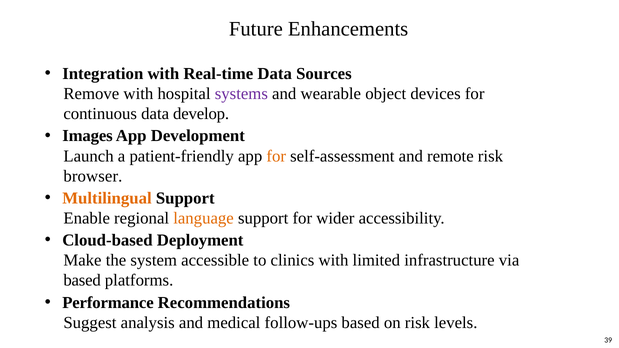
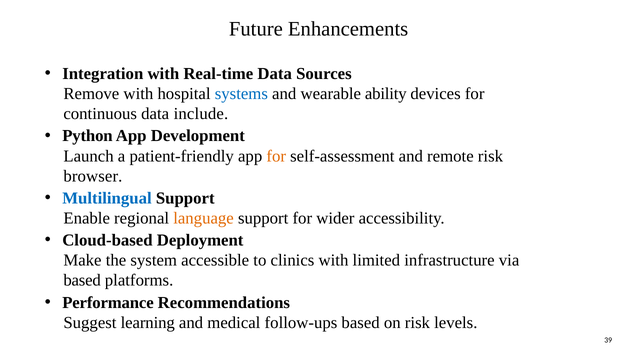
systems colour: purple -> blue
object: object -> ability
develop: develop -> include
Images: Images -> Python
Multilingual colour: orange -> blue
analysis: analysis -> learning
